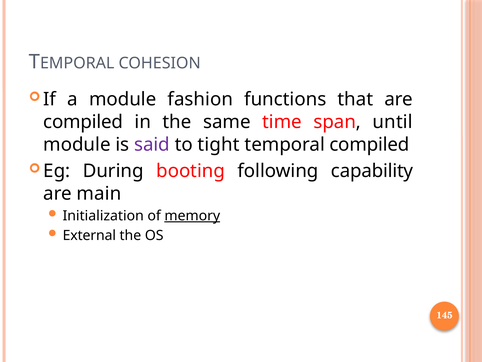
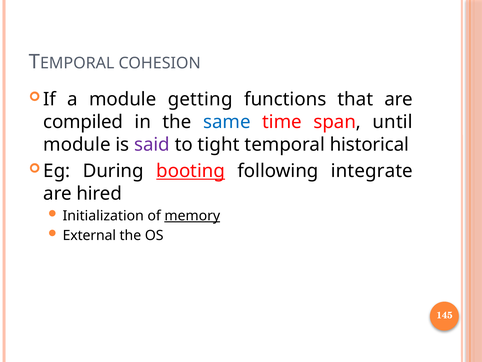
fashion: fashion -> getting
same colour: black -> blue
temporal compiled: compiled -> historical
booting underline: none -> present
capability: capability -> integrate
main: main -> hired
